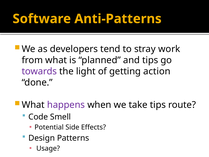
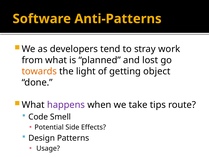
and tips: tips -> lost
towards colour: purple -> orange
action: action -> object
